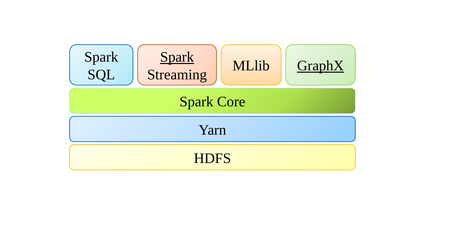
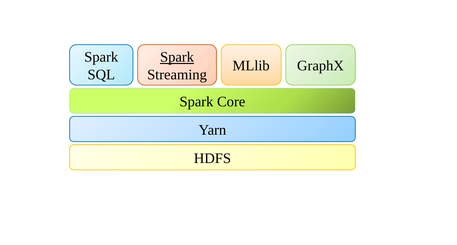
GraphX underline: present -> none
